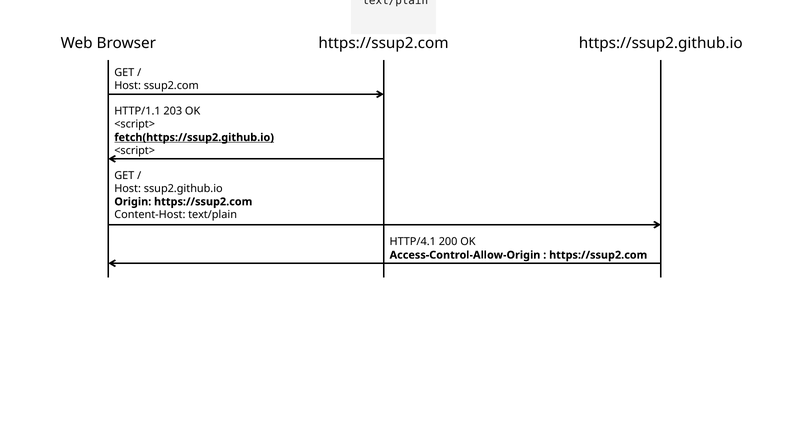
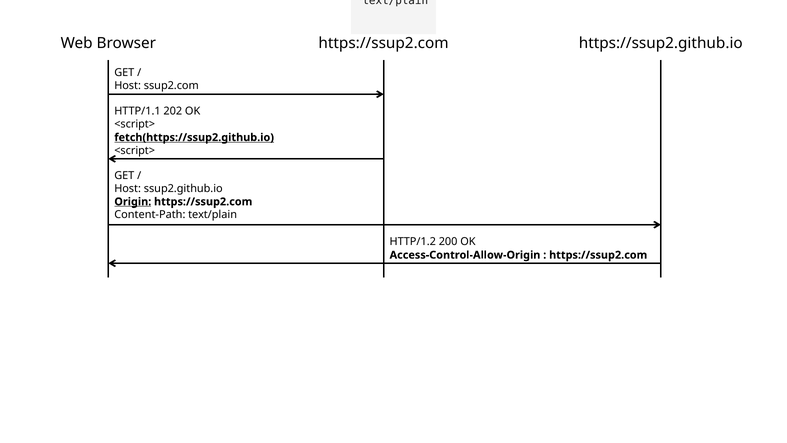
203: 203 -> 202
Origin underline: none -> present
Content-Host: Content-Host -> Content-Path
HTTP/4.1: HTTP/4.1 -> HTTP/1.2
